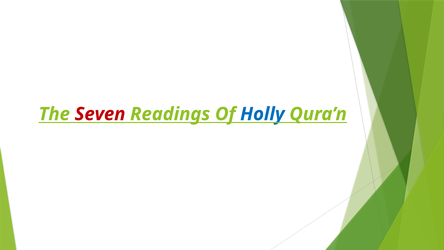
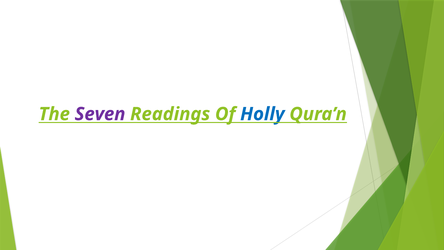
Seven colour: red -> purple
